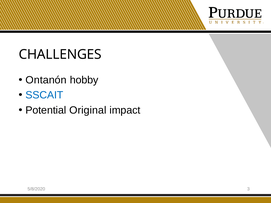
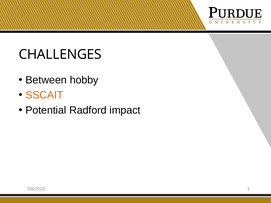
Ontanón: Ontanón -> Between
SSCAIT colour: blue -> orange
Original: Original -> Radford
